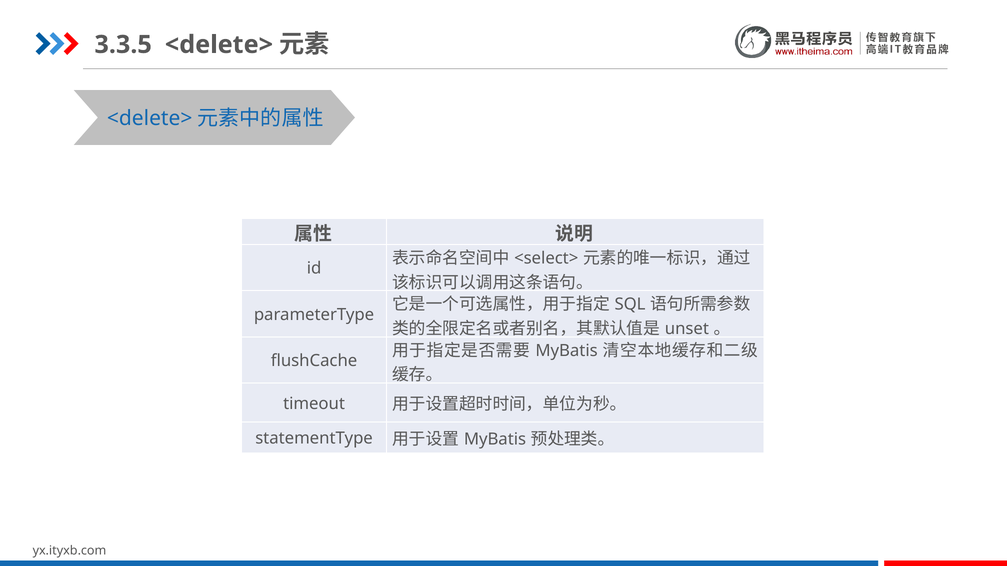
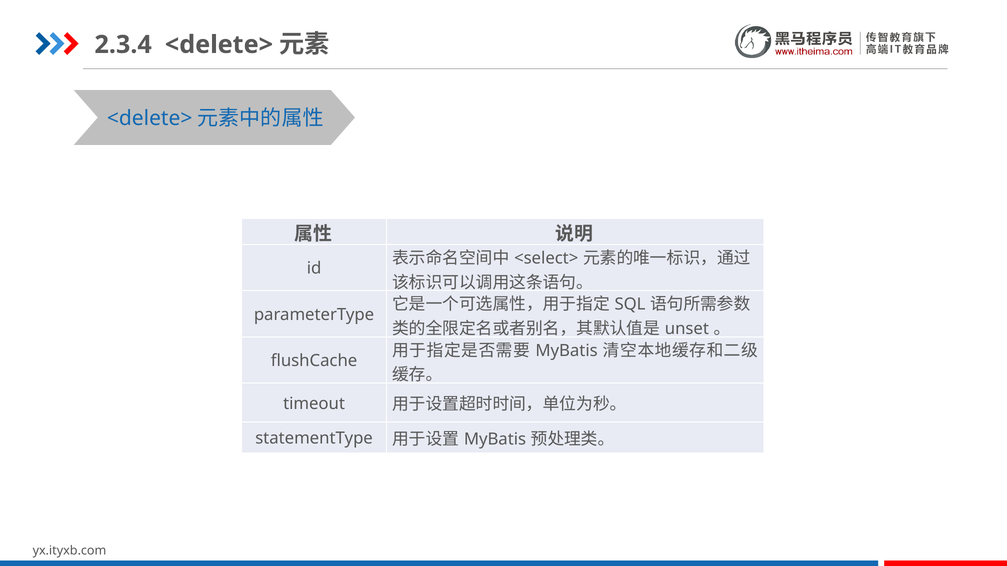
3.3.5: 3.3.5 -> 2.3.4
